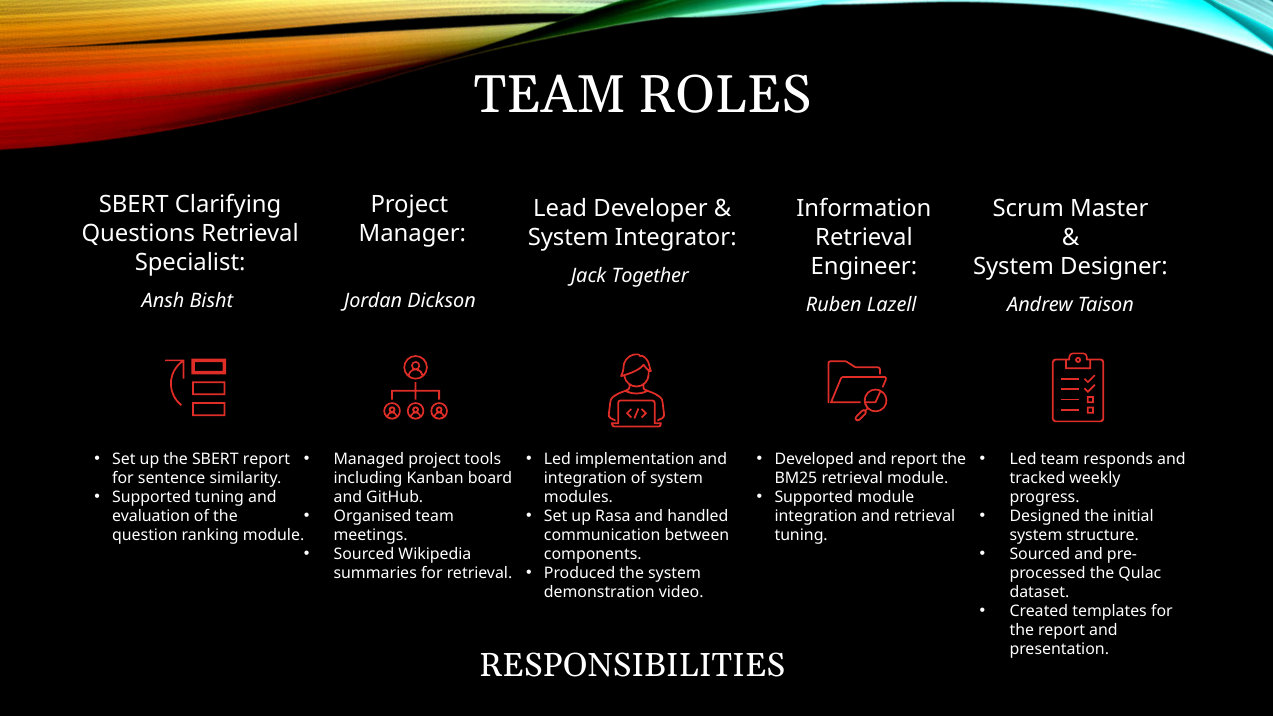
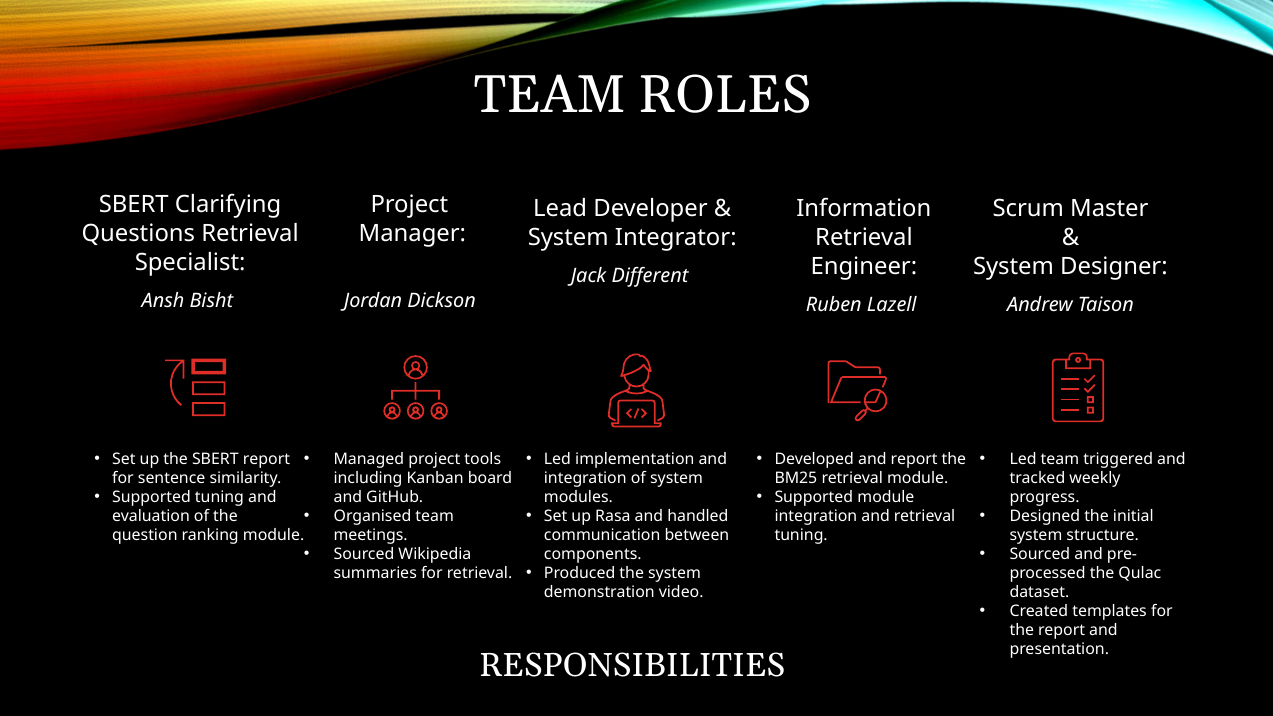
Together: Together -> Different
responds: responds -> triggered
